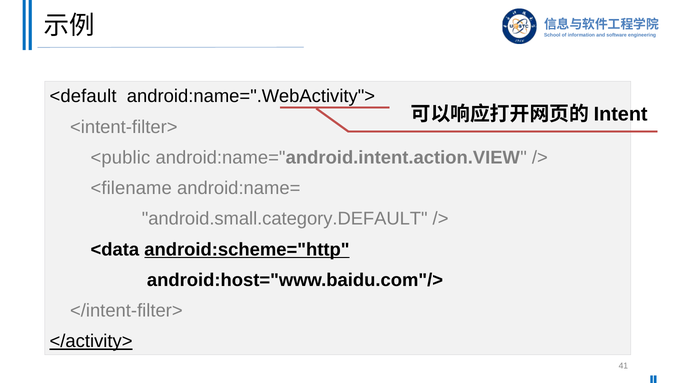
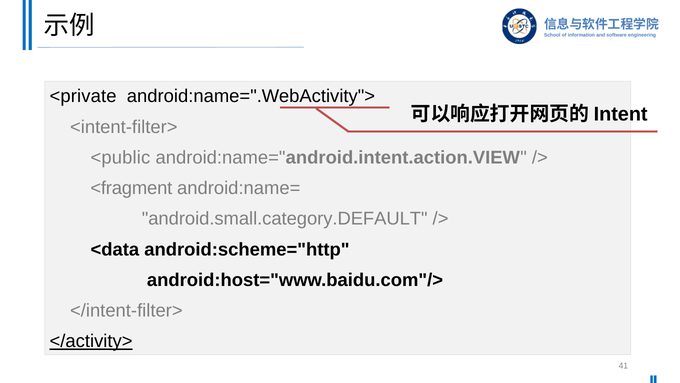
<default: <default -> <private
<filename: <filename -> <fragment
android:scheme="http underline: present -> none
